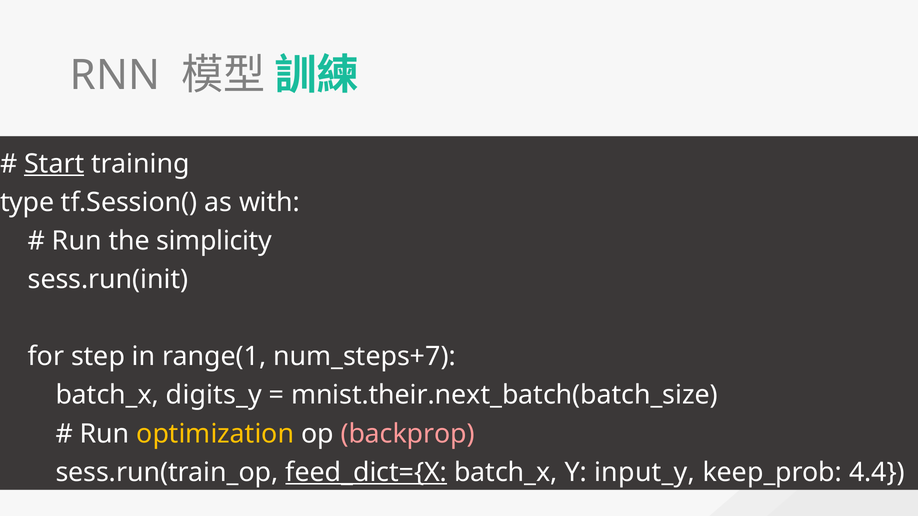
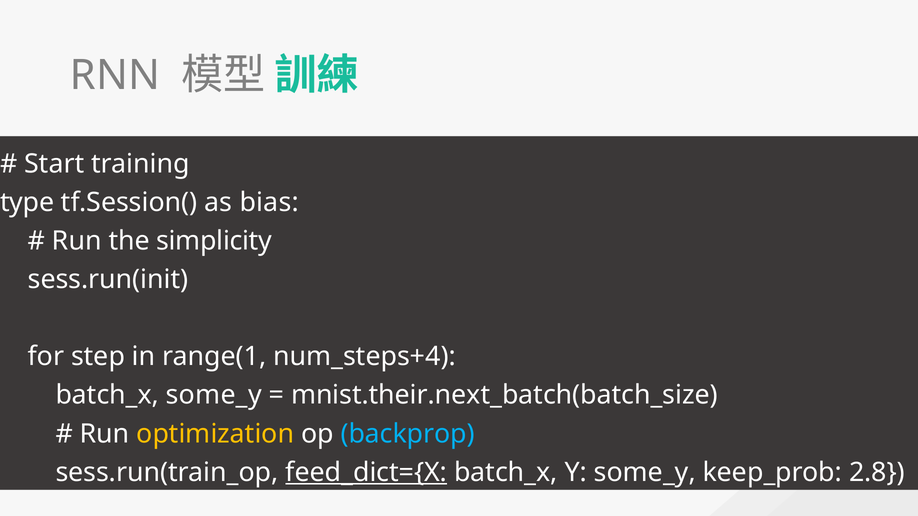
Start underline: present -> none
with: with -> bias
num_steps+7: num_steps+7 -> num_steps+4
batch_x digits_y: digits_y -> some_y
backprop colour: pink -> light blue
Y input_y: input_y -> some_y
4.4: 4.4 -> 2.8
